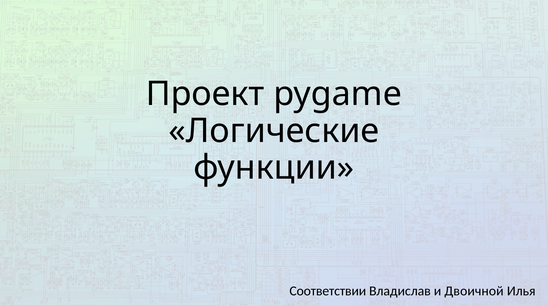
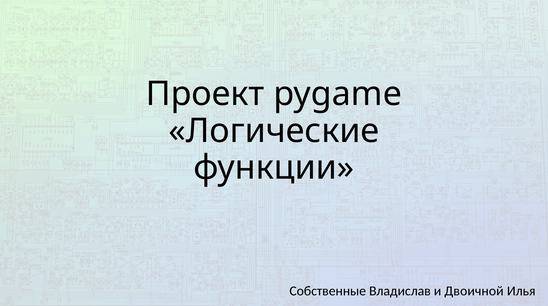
Соответствии: Соответствии -> Собственные
